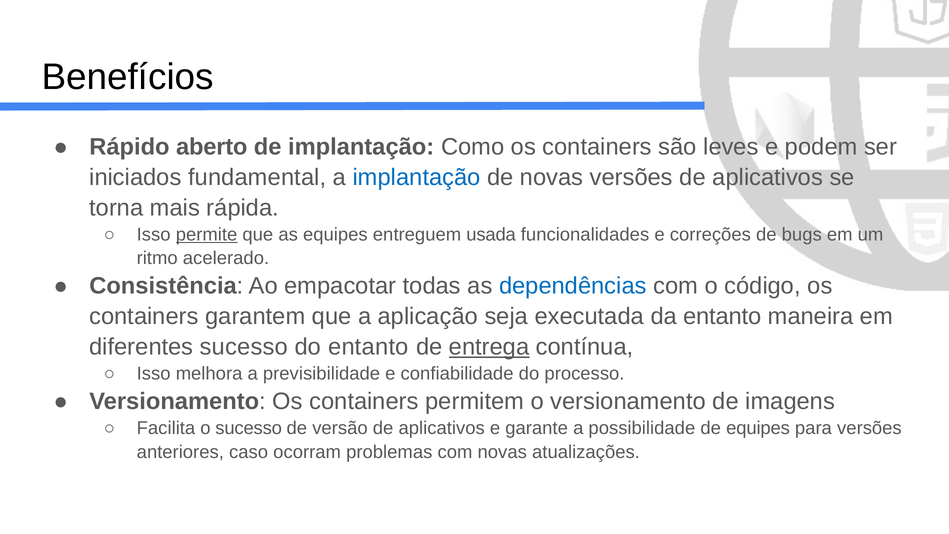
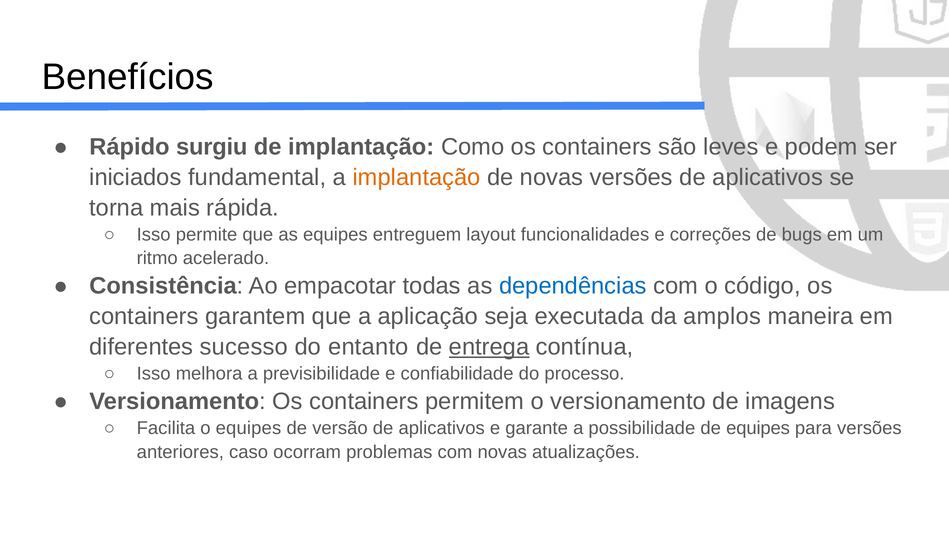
aberto: aberto -> surgiu
implantação at (417, 177) colour: blue -> orange
permite underline: present -> none
usada: usada -> layout
da entanto: entanto -> amplos
o sucesso: sucesso -> equipes
